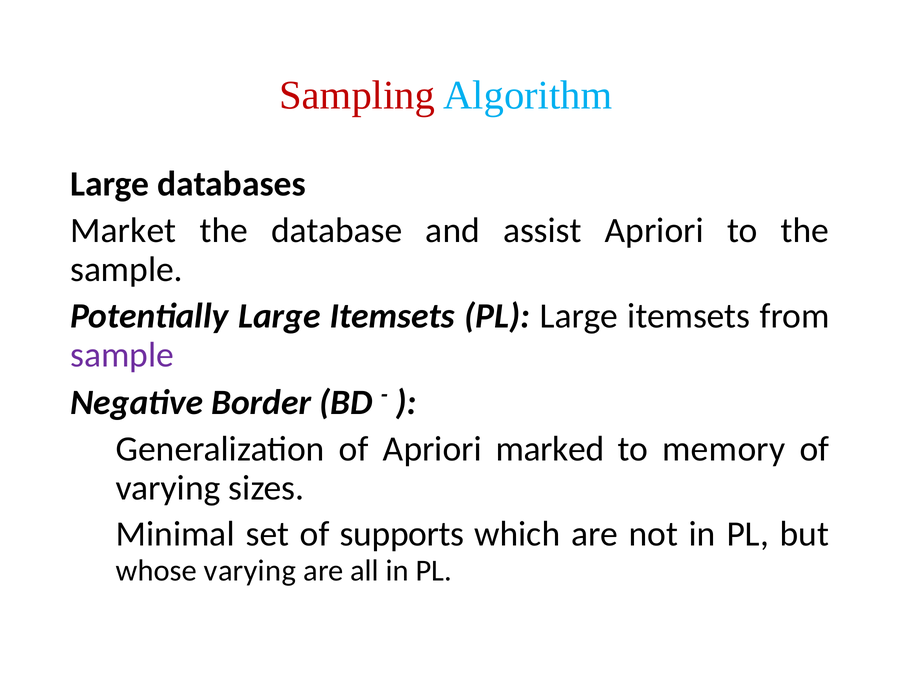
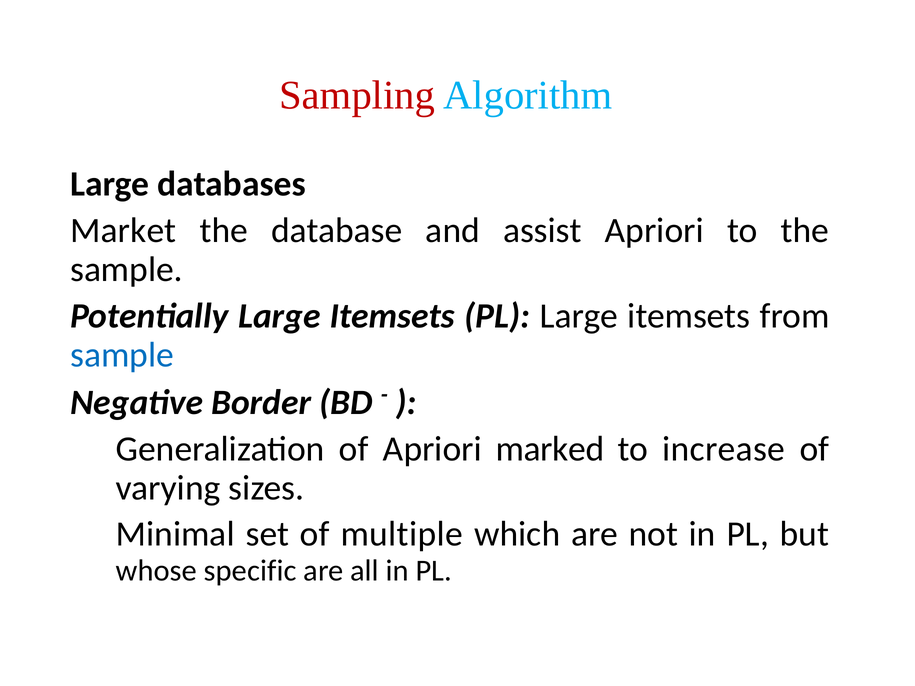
sample at (122, 355) colour: purple -> blue
memory: memory -> increase
supports: supports -> multiple
whose varying: varying -> specific
